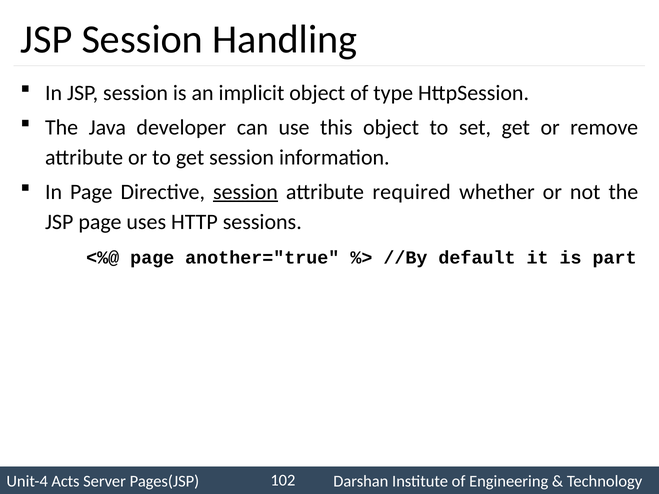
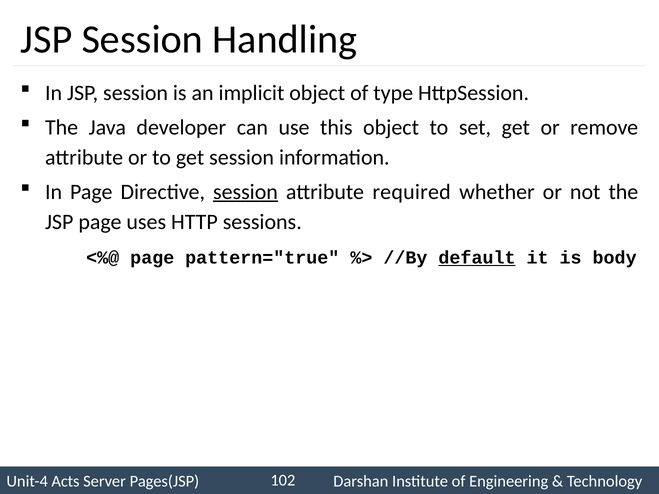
another="true: another="true -> pattern="true
default underline: none -> present
part: part -> body
